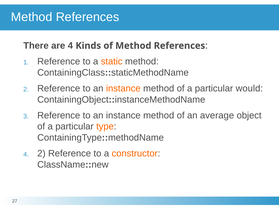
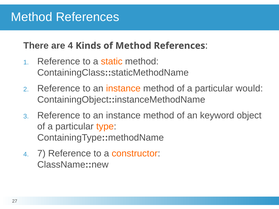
average: average -> keyword
4 2: 2 -> 7
